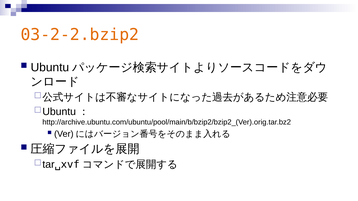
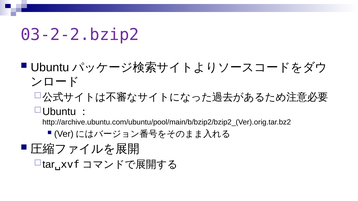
03-2-2.bzip2 colour: orange -> purple
